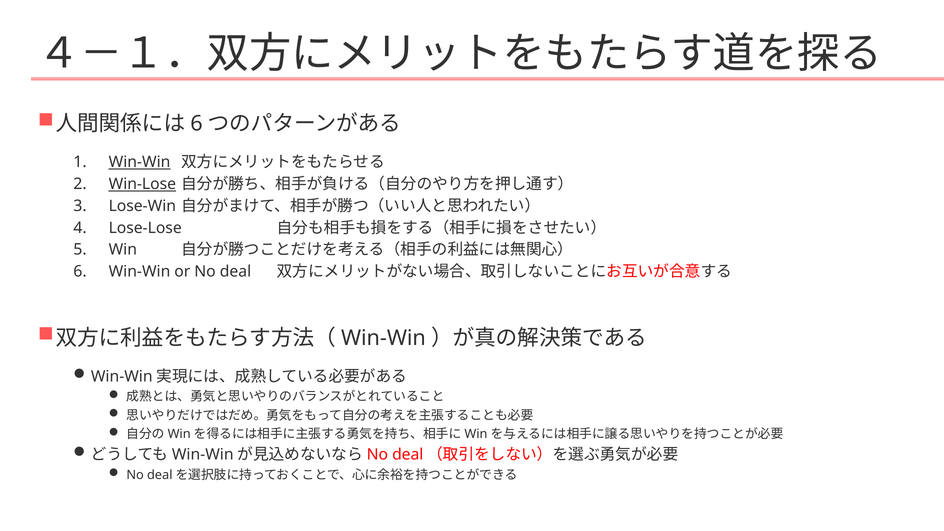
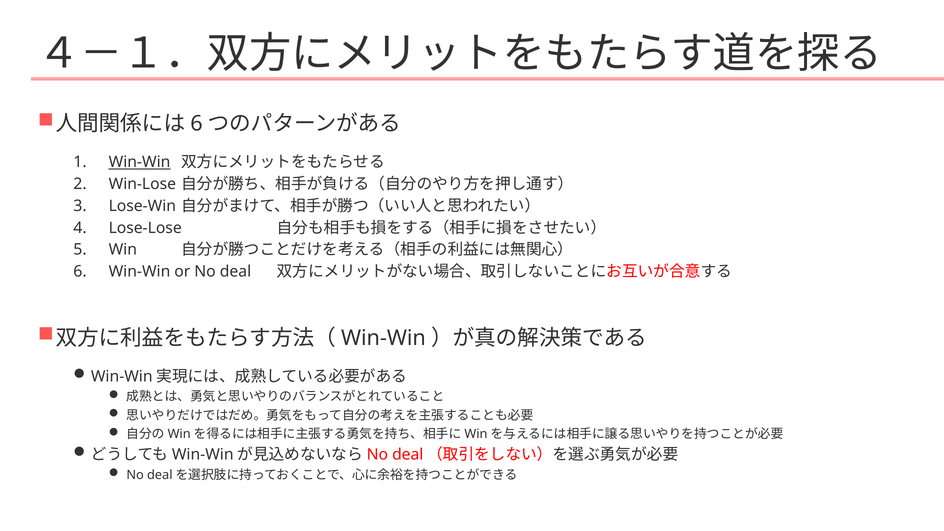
Win-Lose underline: present -> none
